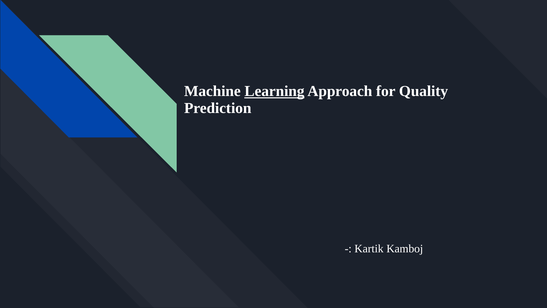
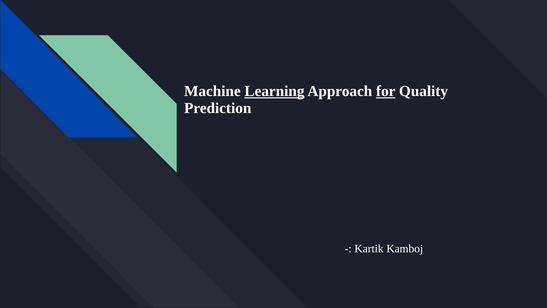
for underline: none -> present
